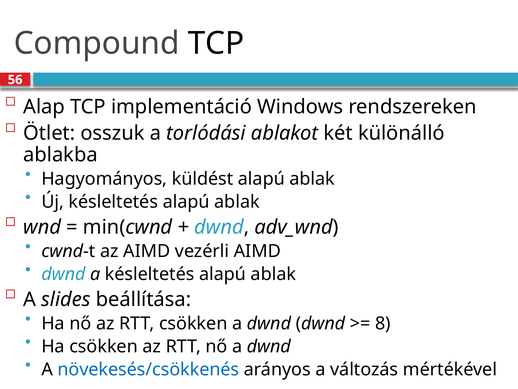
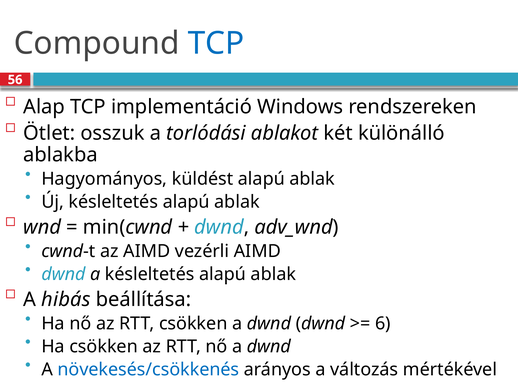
TCP at (216, 43) colour: black -> blue
slides: slides -> hibás
8: 8 -> 6
